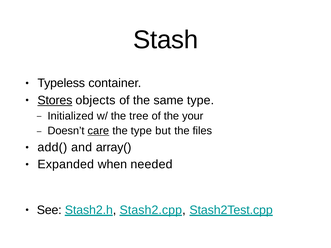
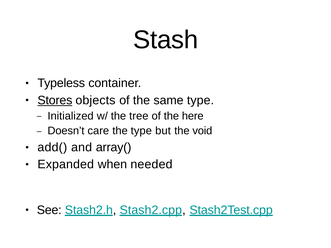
your: your -> here
care underline: present -> none
files: files -> void
